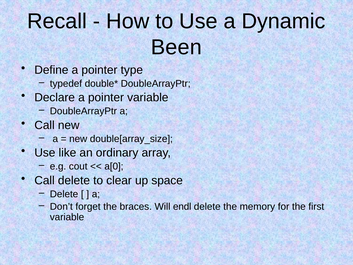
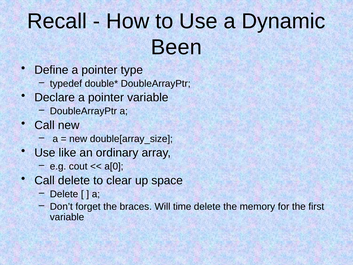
endl: endl -> time
